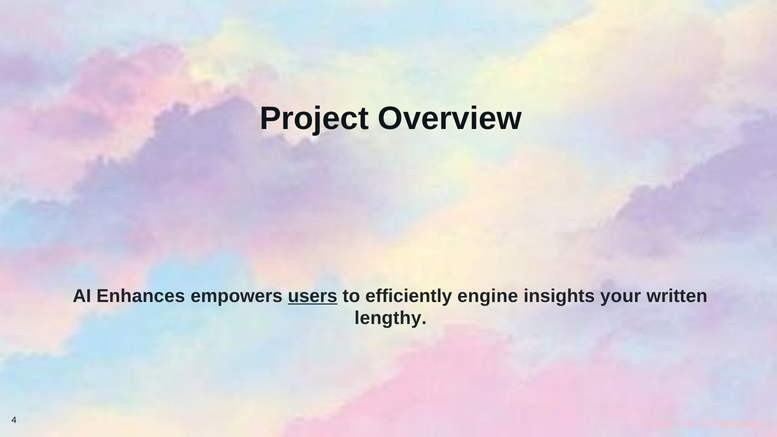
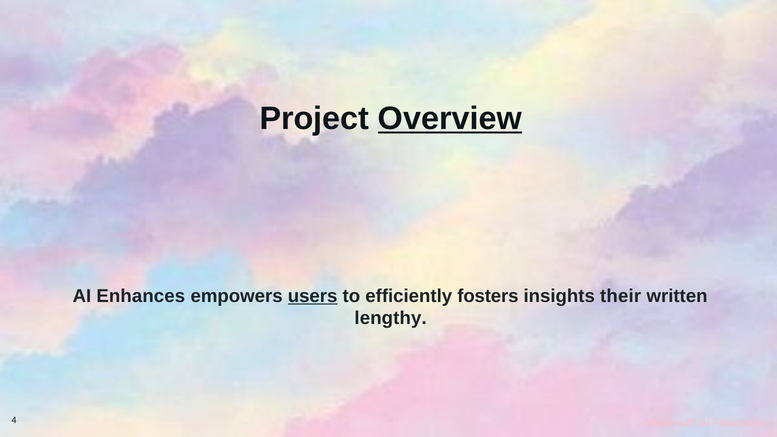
Overview underline: none -> present
engine: engine -> fosters
your: your -> their
